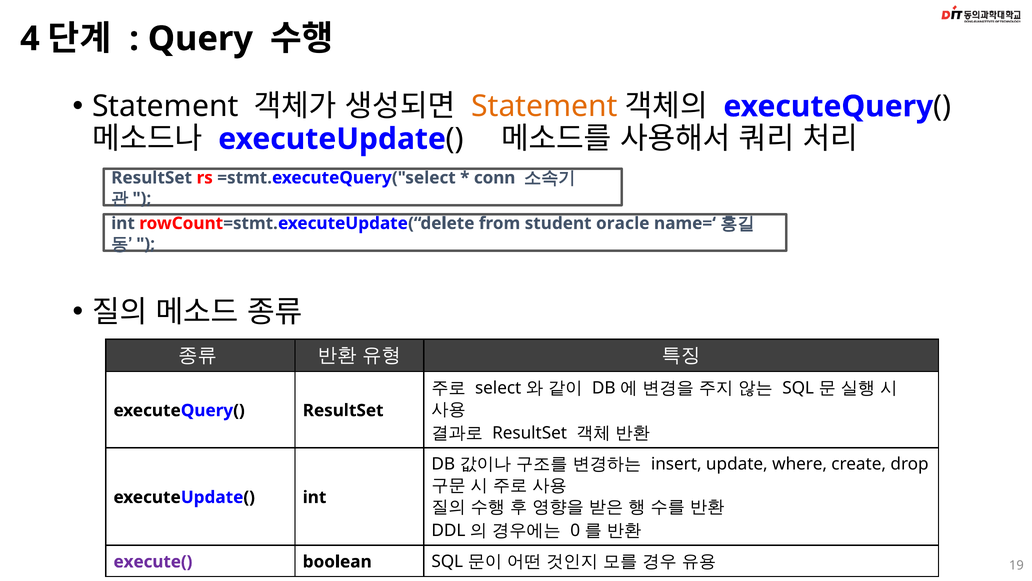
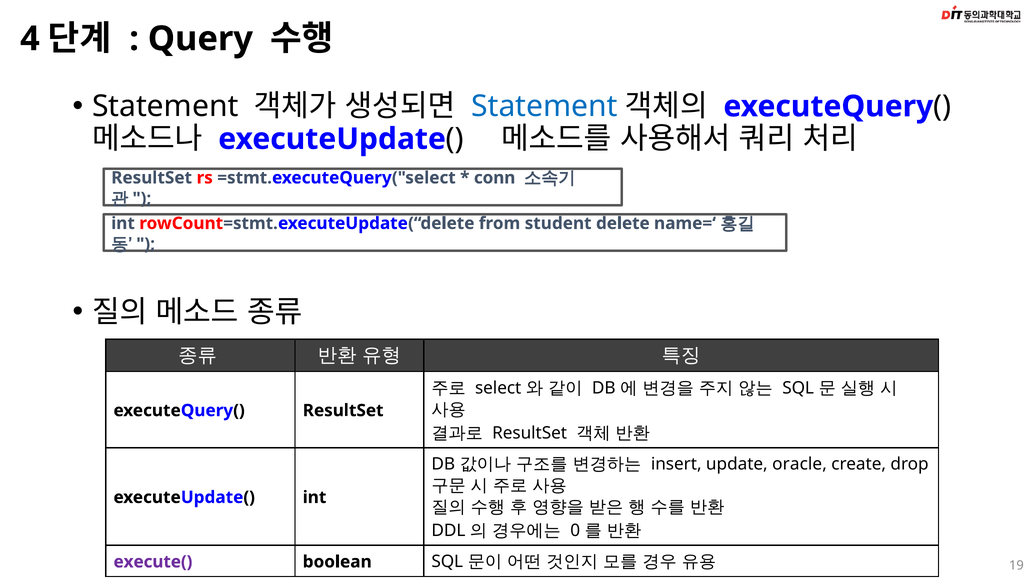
Statement at (544, 106) colour: orange -> blue
oracle: oracle -> delete
where: where -> oracle
